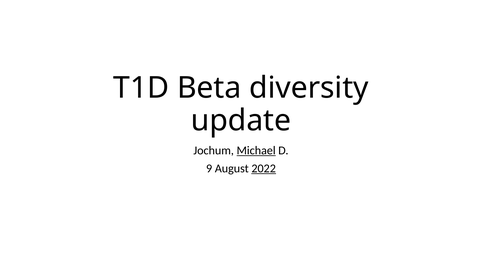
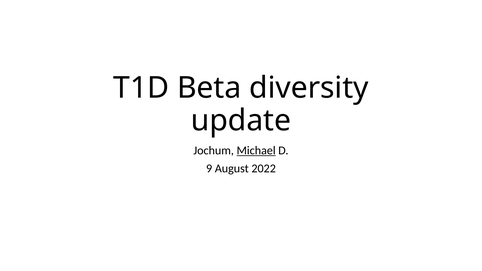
2022 underline: present -> none
